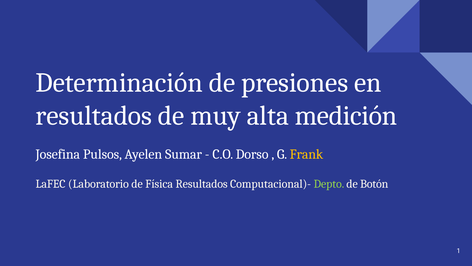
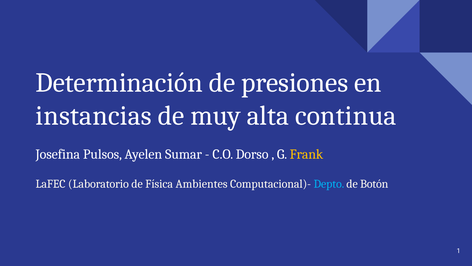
resultados at (94, 116): resultados -> instancias
medición: medición -> continua
Física Resultados: Resultados -> Ambientes
Depto colour: light green -> light blue
